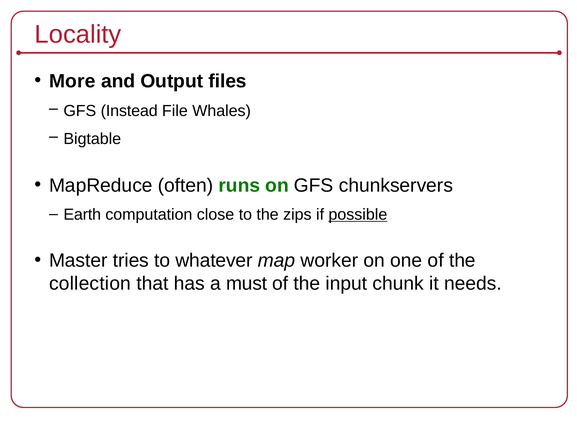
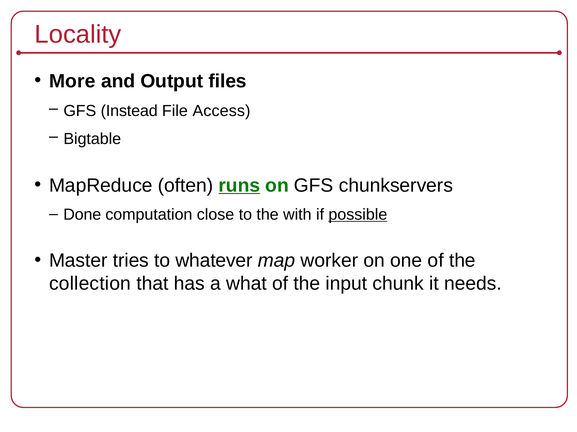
Whales: Whales -> Access
runs underline: none -> present
Earth: Earth -> Done
zips: zips -> with
must: must -> what
